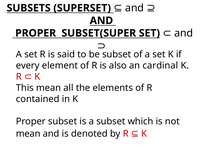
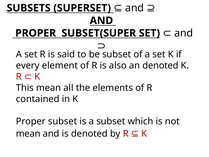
an cardinal: cardinal -> denoted
